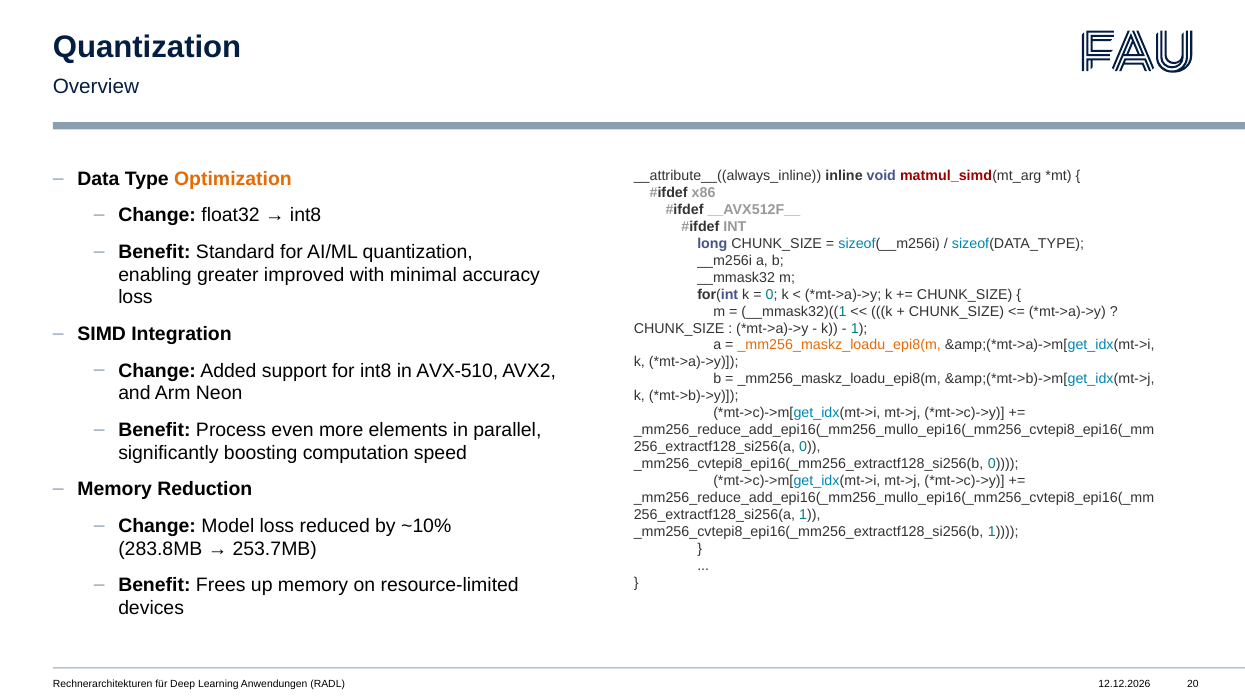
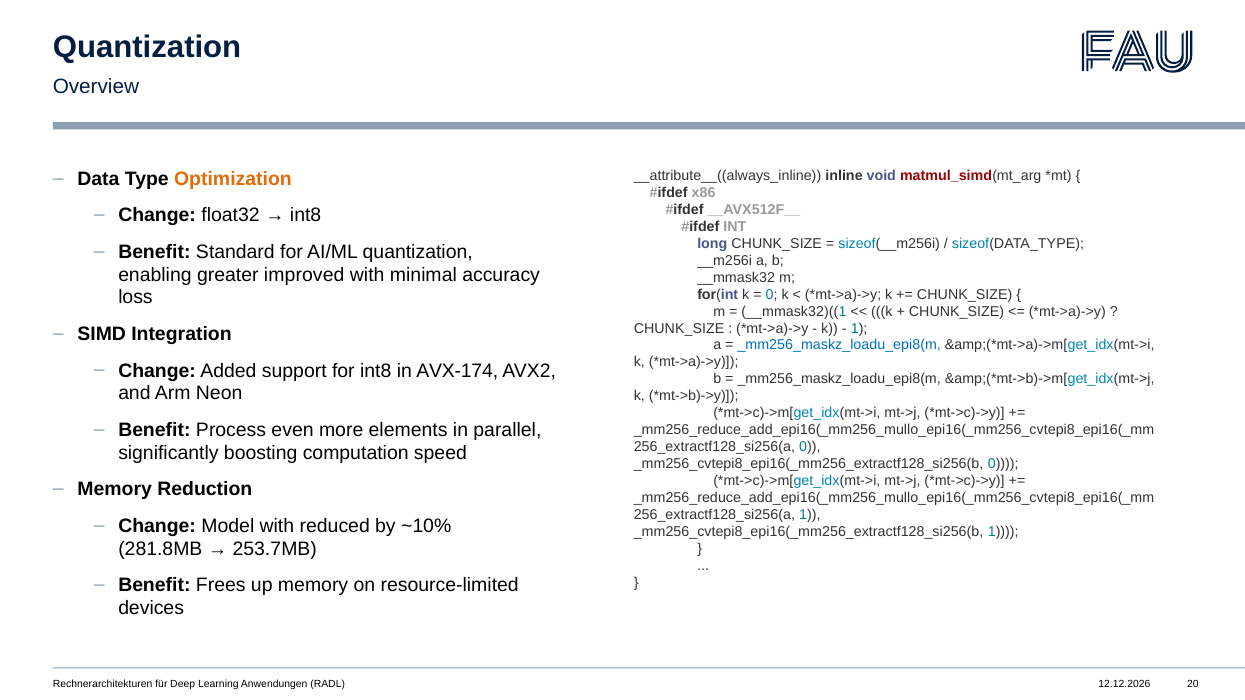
_mm256_maskz_loadu_epi8(m at (839, 345) colour: orange -> blue
AVX-510: AVX-510 -> AVX-174
Model loss: loss -> with
283.8MB: 283.8MB -> 281.8MB
